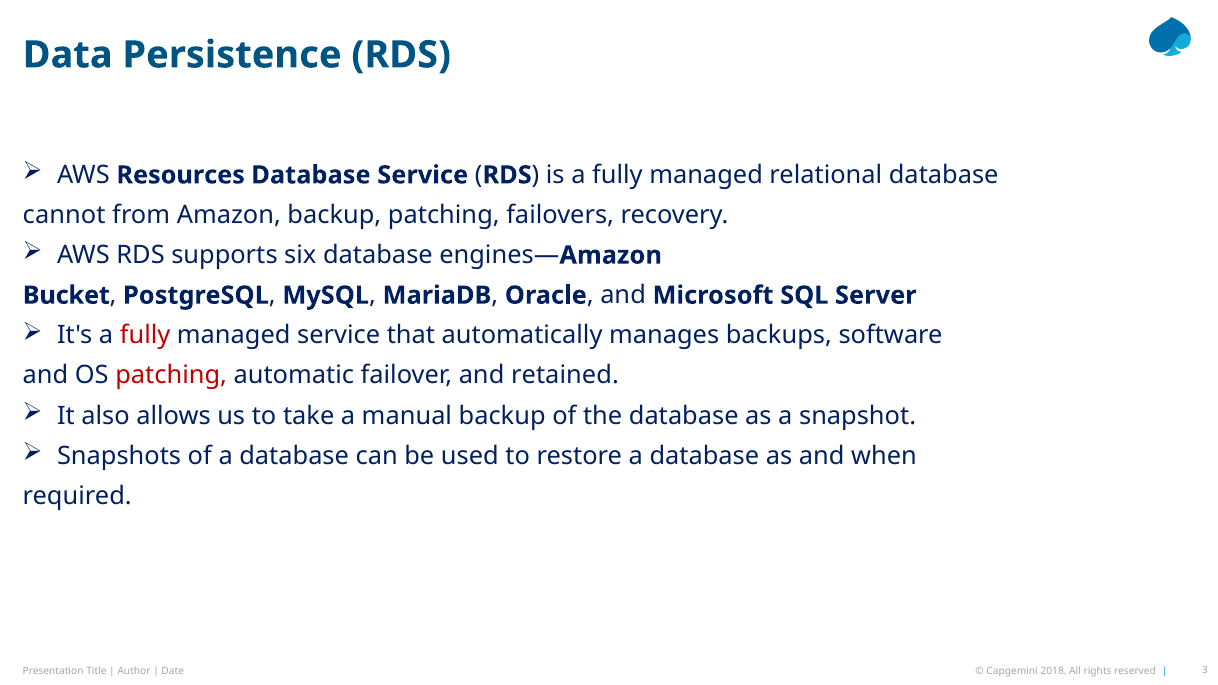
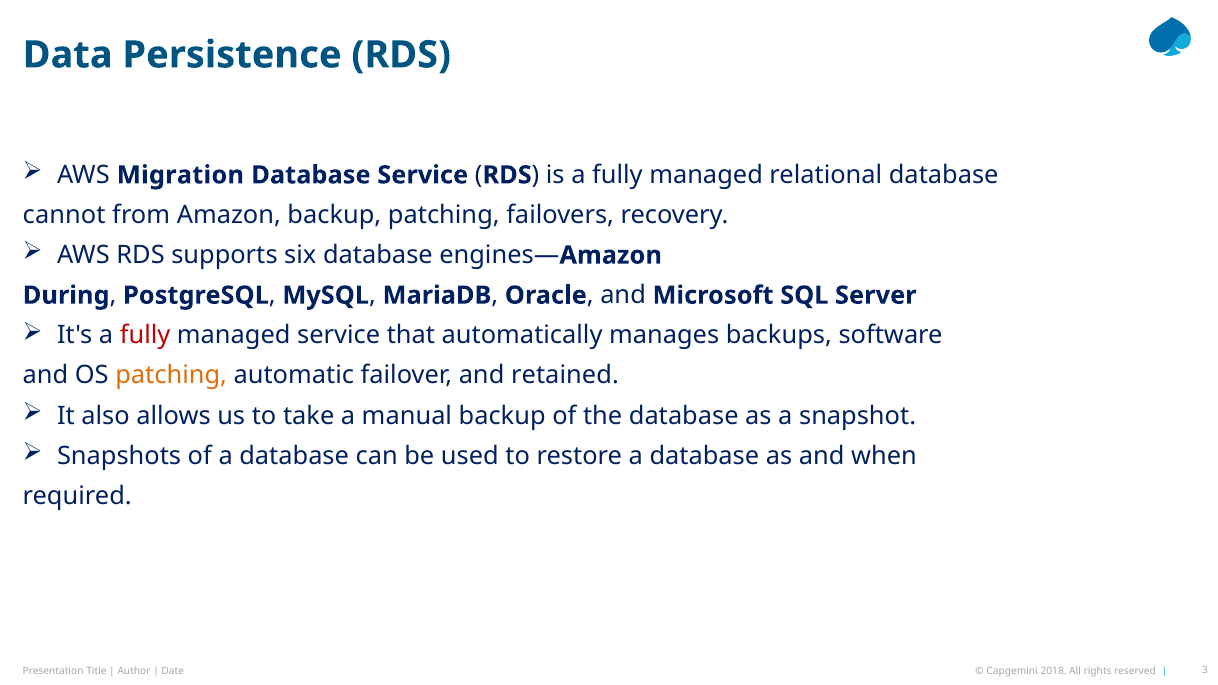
Resources: Resources -> Migration
Bucket: Bucket -> During
patching at (171, 376) colour: red -> orange
